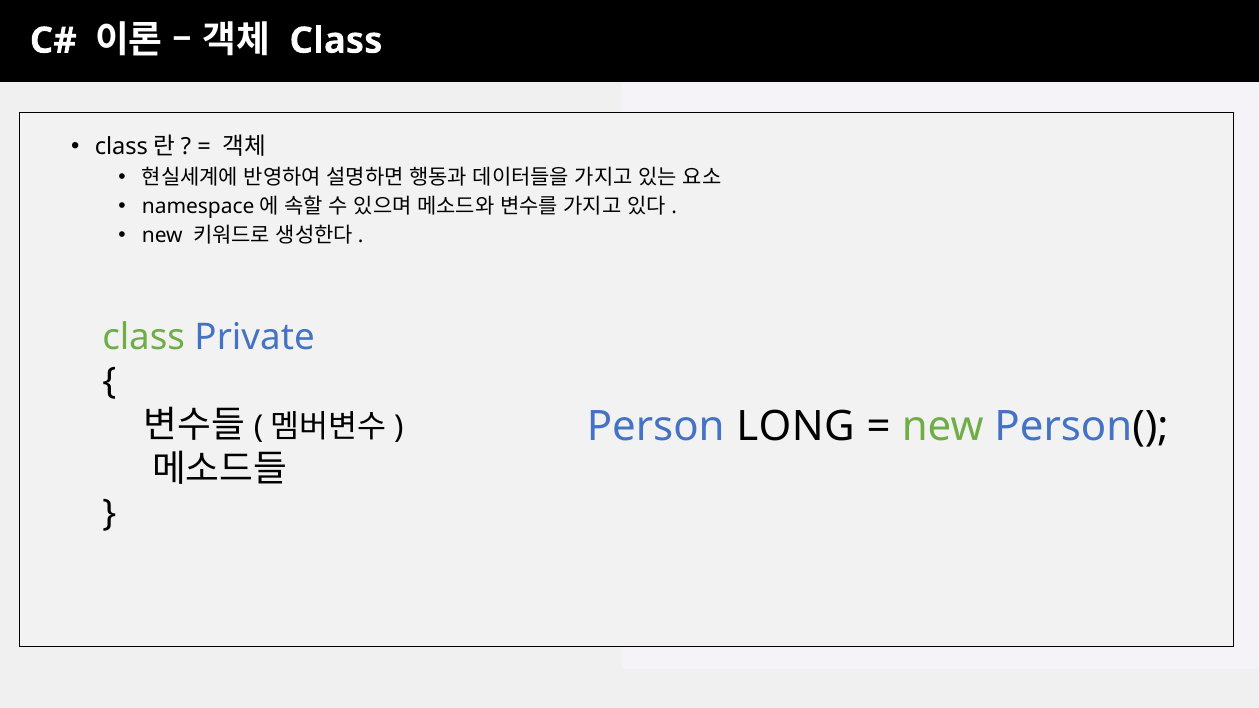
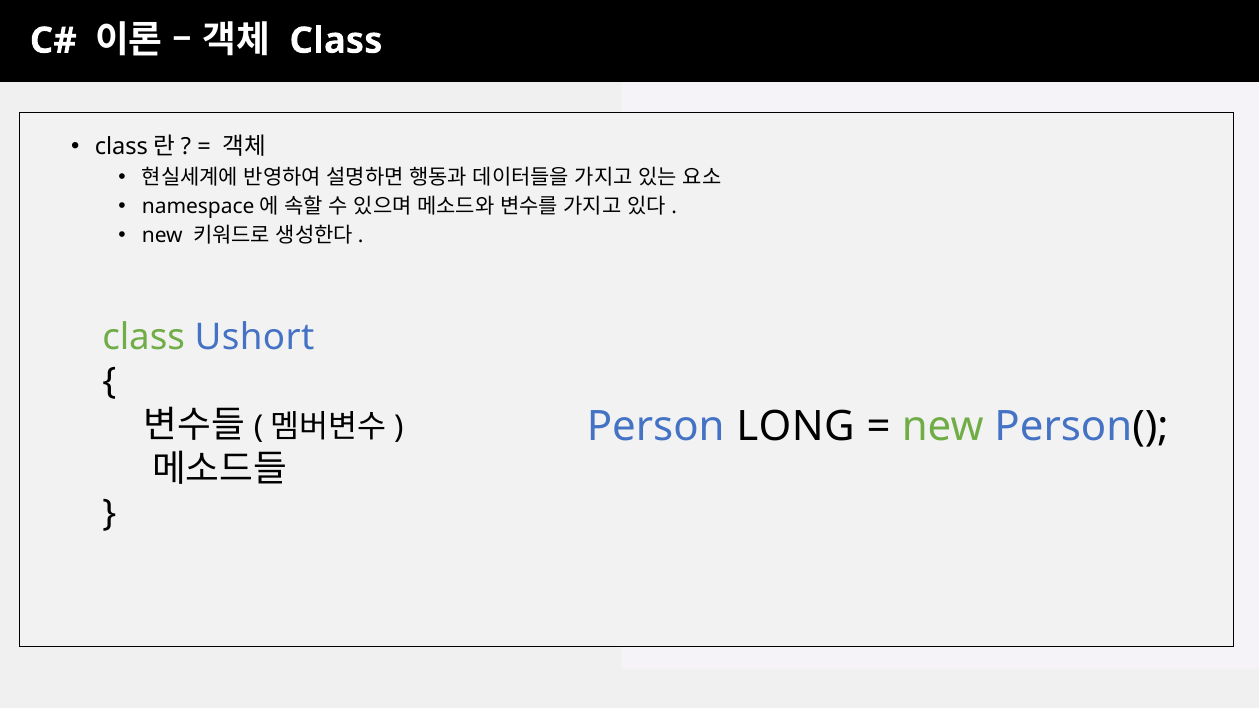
Private: Private -> Ushort
